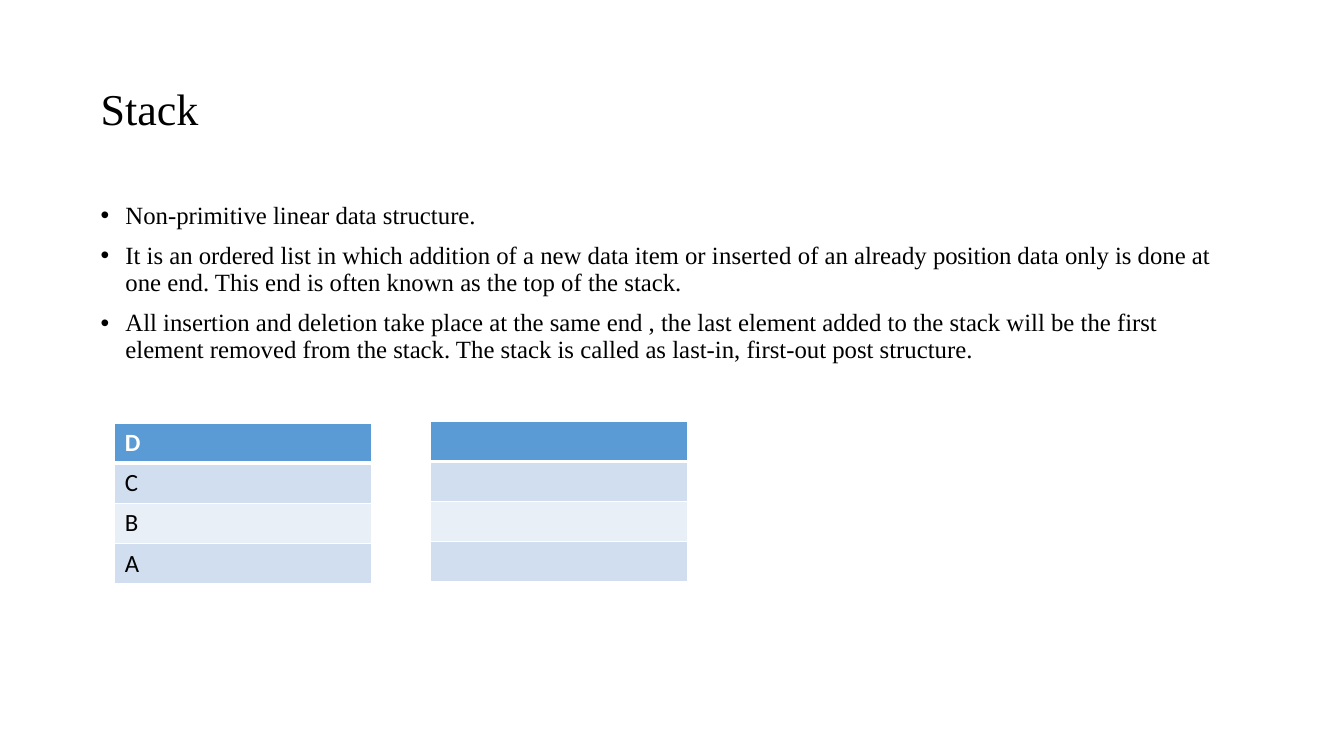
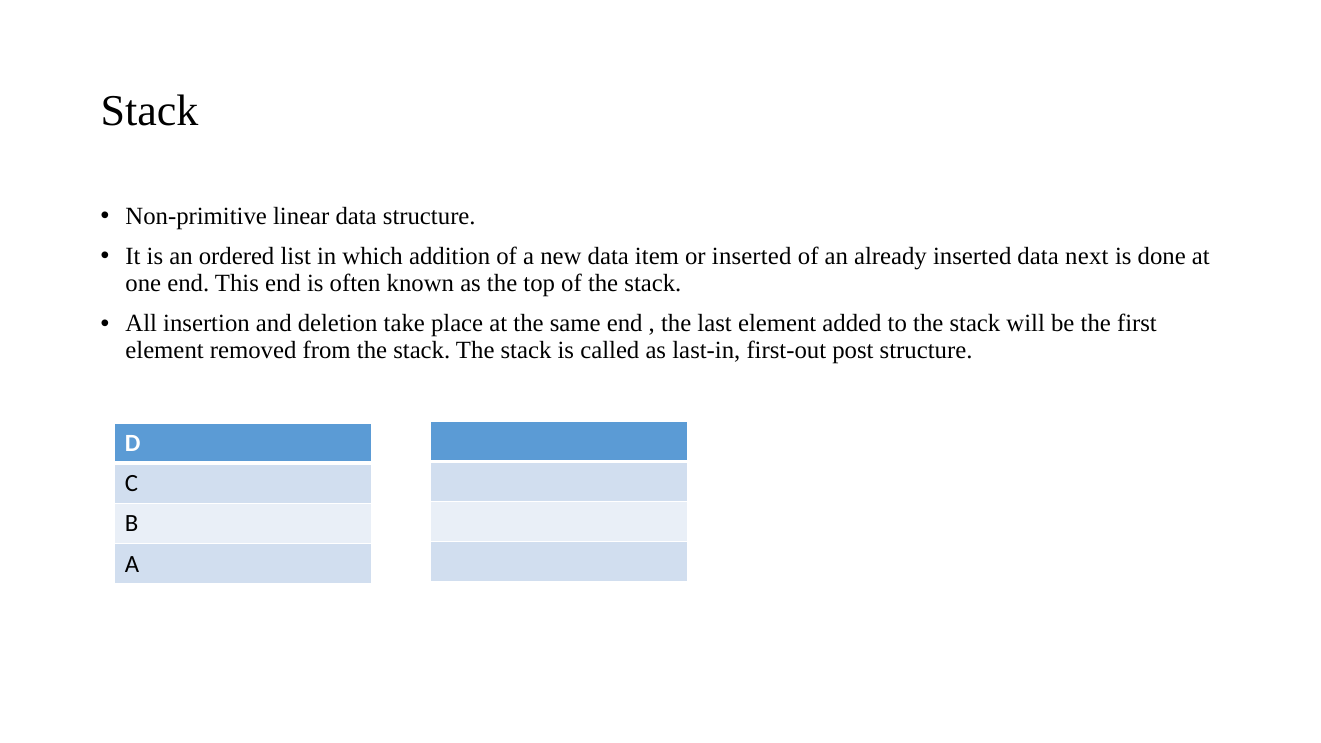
already position: position -> inserted
only: only -> next
